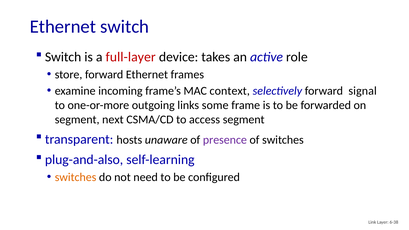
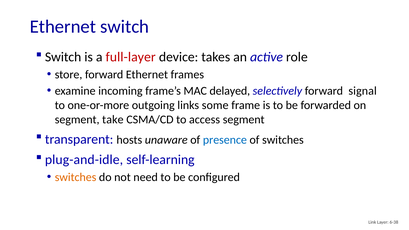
context: context -> delayed
next: next -> take
presence colour: purple -> blue
plug-and-also: plug-and-also -> plug-and-idle
